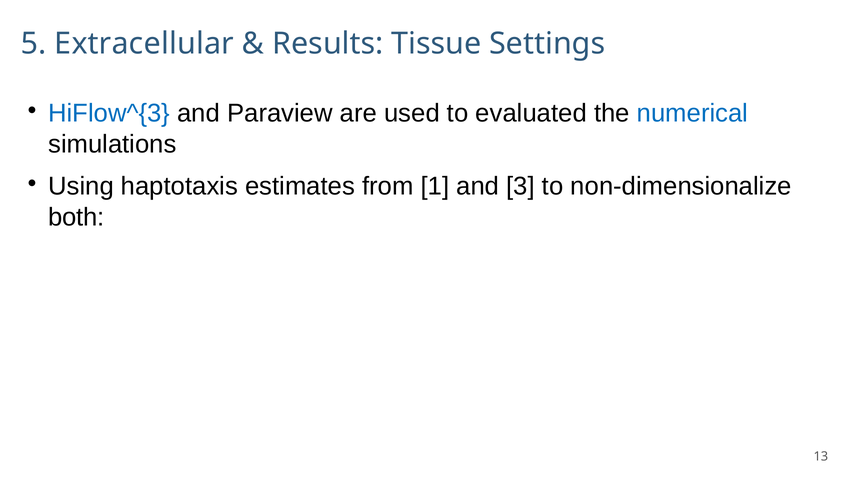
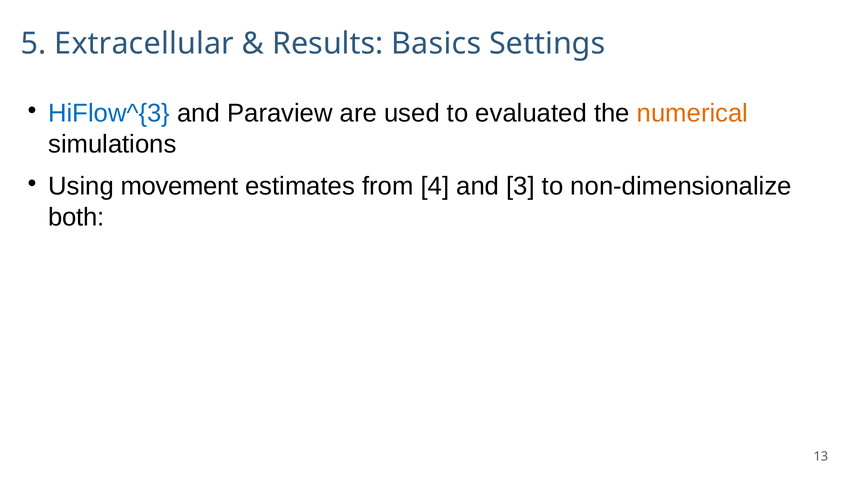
Tissue: Tissue -> Basics
numerical colour: blue -> orange
haptotaxis: haptotaxis -> movement
1: 1 -> 4
